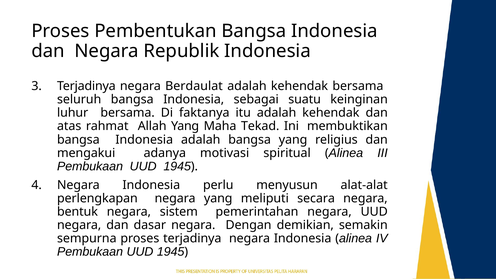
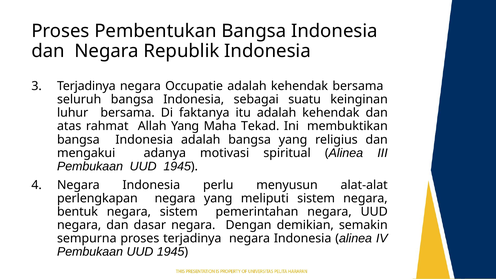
Berdaulat: Berdaulat -> Occupatie
meliputi secara: secara -> sistem
